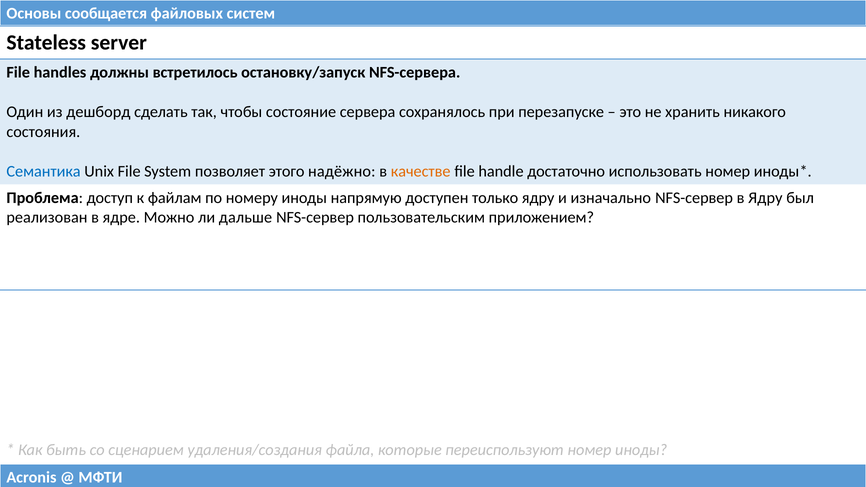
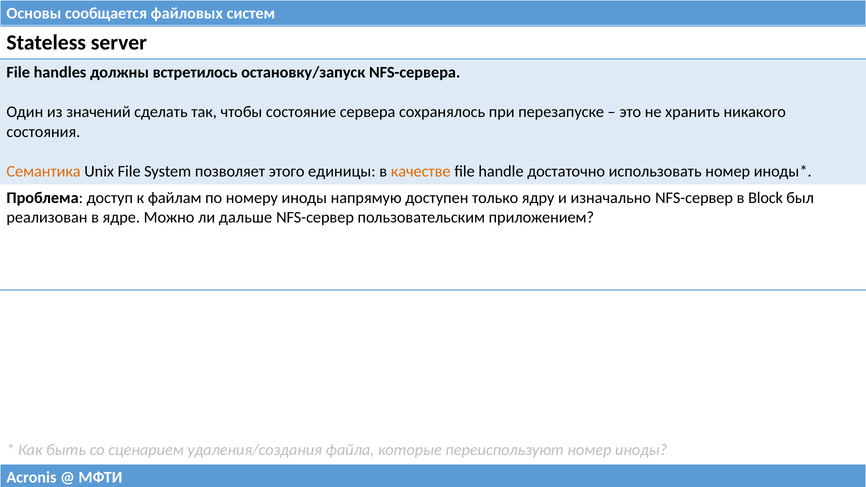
дешборд: дешборд -> значений
Семантика colour: blue -> orange
надёжно: надёжно -> единицы
в Ядру: Ядру -> Block
